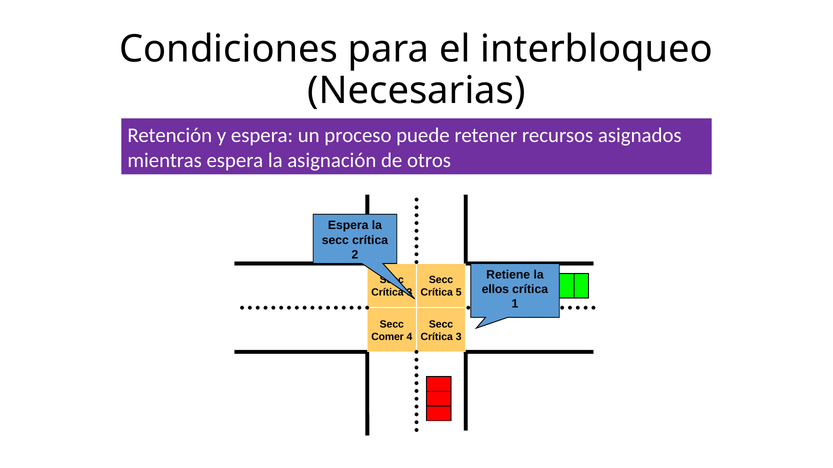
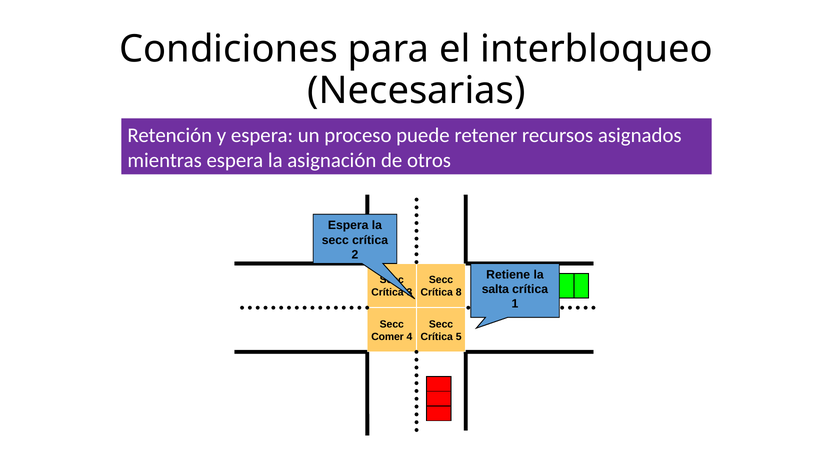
ellos: ellos -> salta
5: 5 -> 8
3 at (459, 337): 3 -> 5
